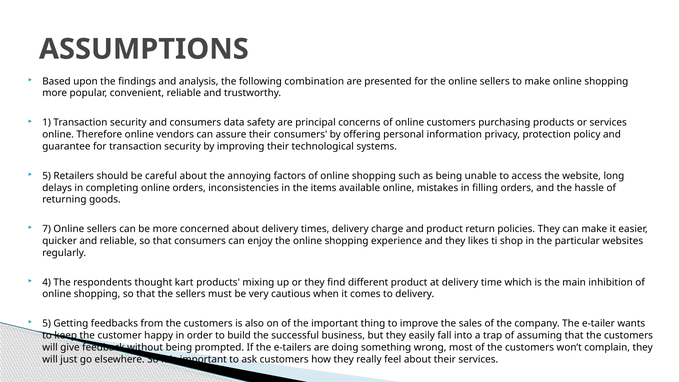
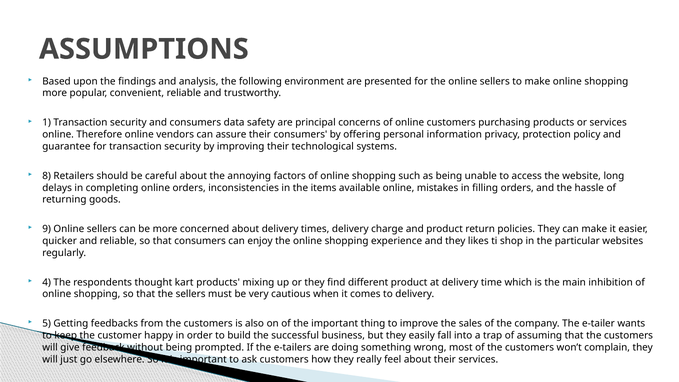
combination: combination -> environment
5 at (47, 176): 5 -> 8
7: 7 -> 9
